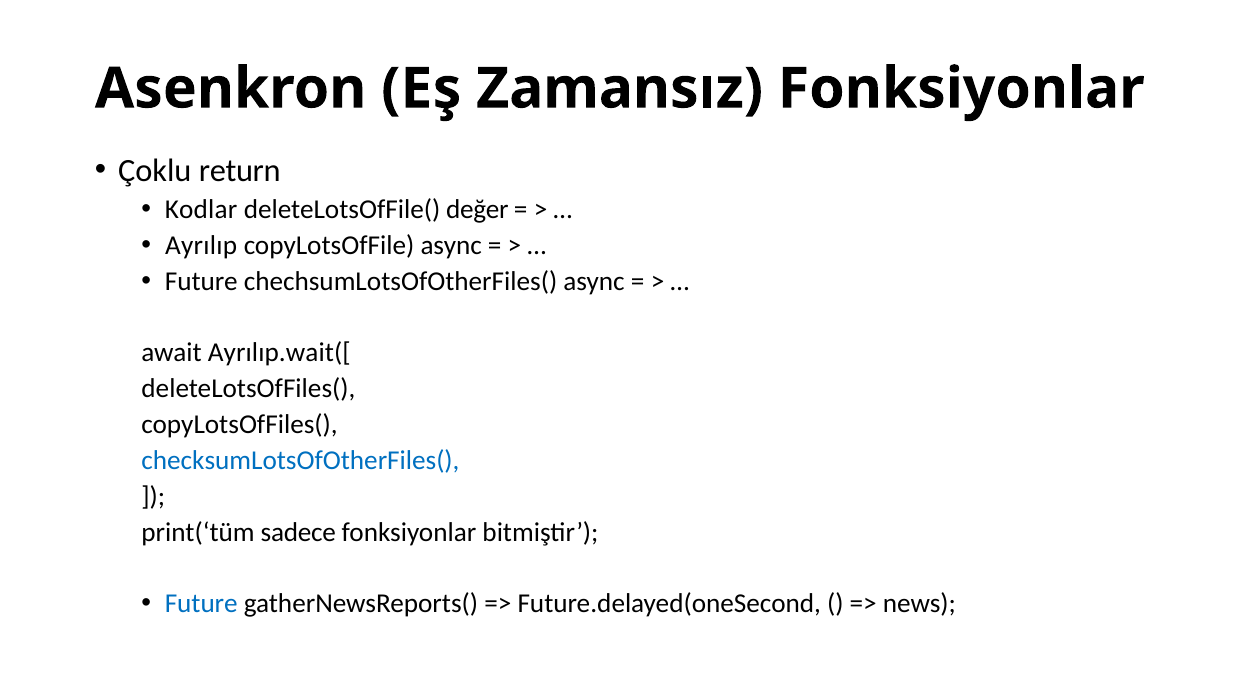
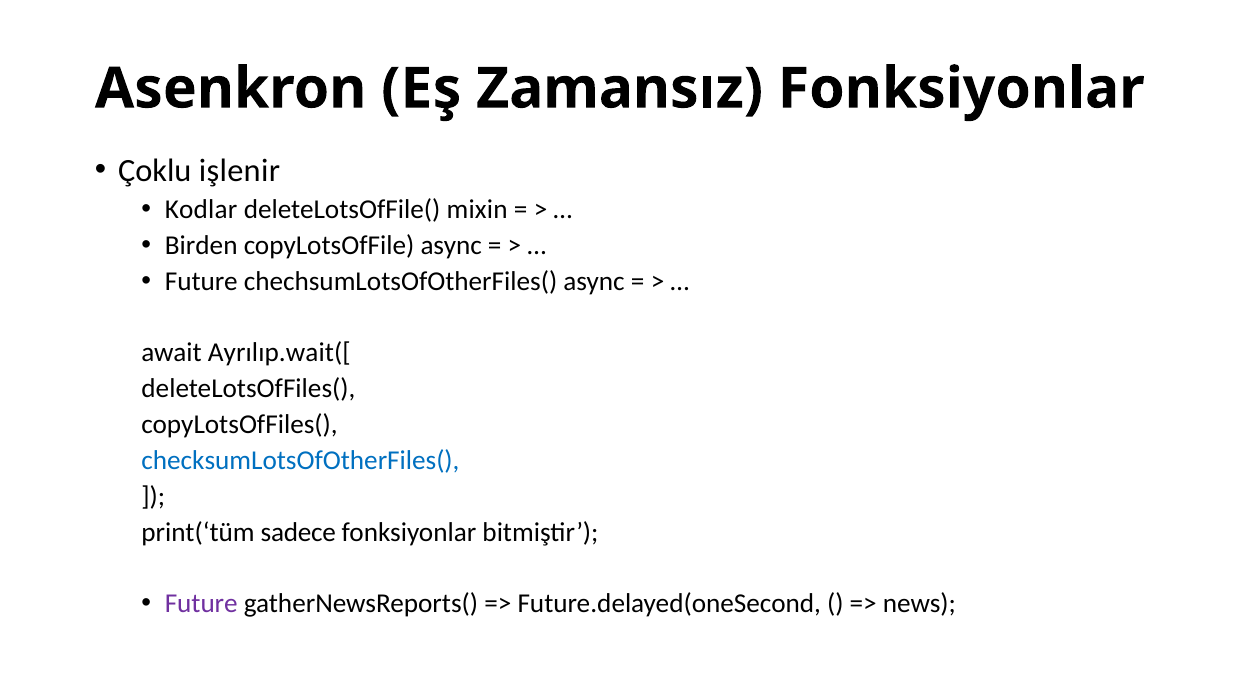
return: return -> işlenir
değer: değer -> mixin
Ayrılıp: Ayrılıp -> Birden
Future at (201, 604) colour: blue -> purple
